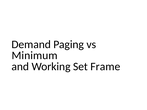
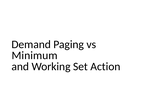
Frame: Frame -> Action
